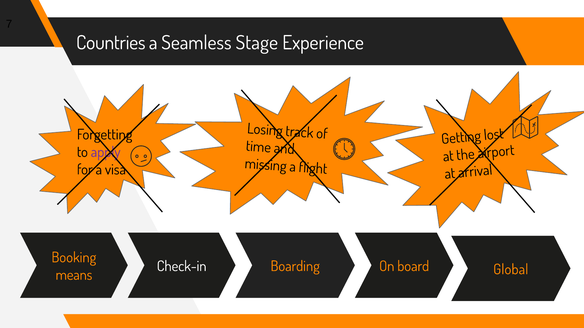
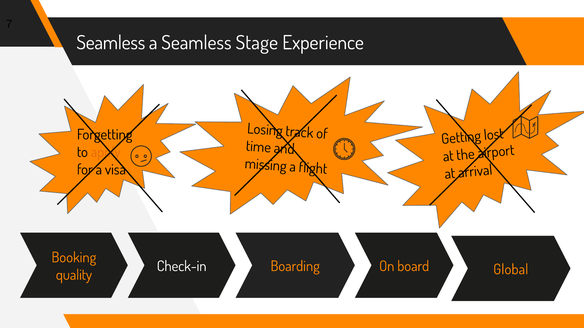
Countries at (111, 43): Countries -> Seamless
apply colour: purple -> orange
means: means -> quality
